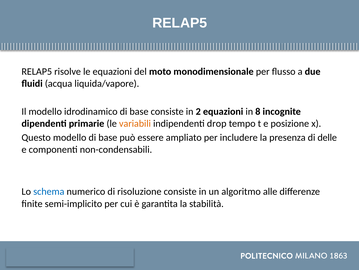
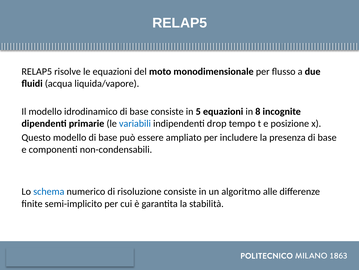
2: 2 -> 5
variabili colour: orange -> blue
presenza di delle: delle -> base
